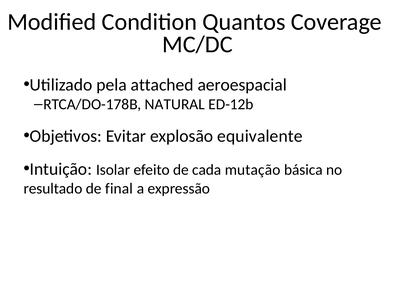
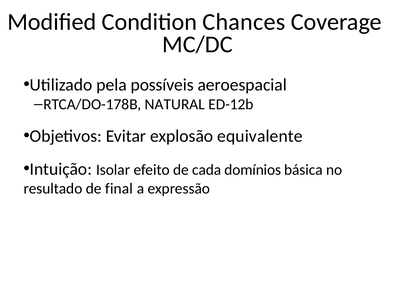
Quantos: Quantos -> Chances
attached: attached -> possíveis
mutação: mutação -> domínios
